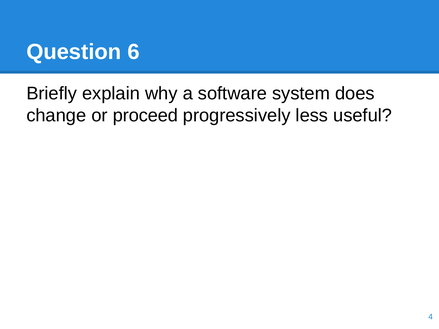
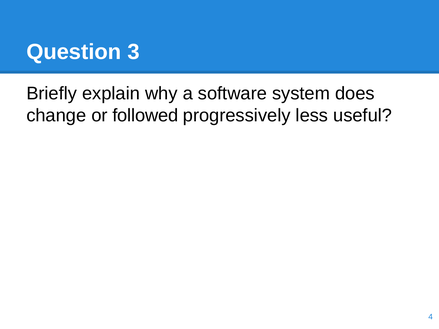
6: 6 -> 3
proceed: proceed -> followed
